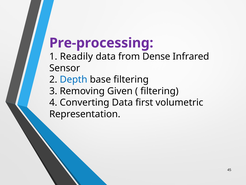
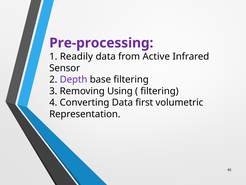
Dense: Dense -> Active
Depth colour: blue -> purple
Given: Given -> Using
